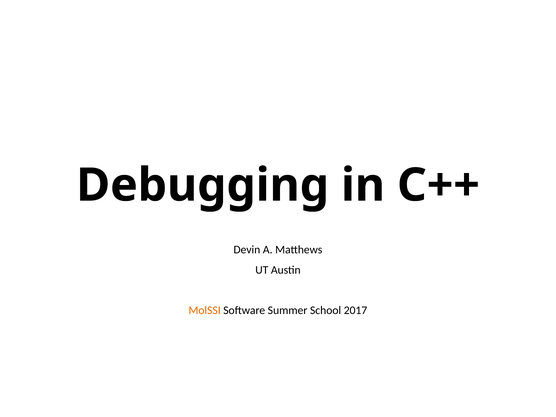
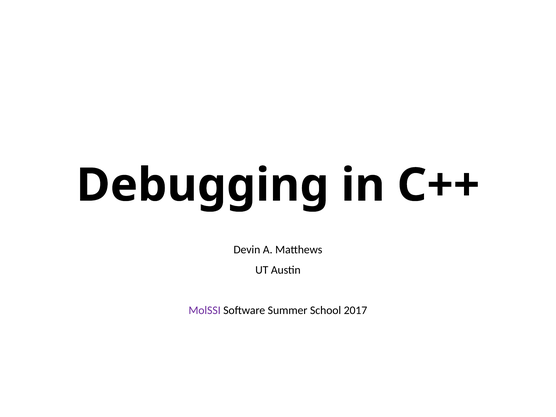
MolSSI colour: orange -> purple
